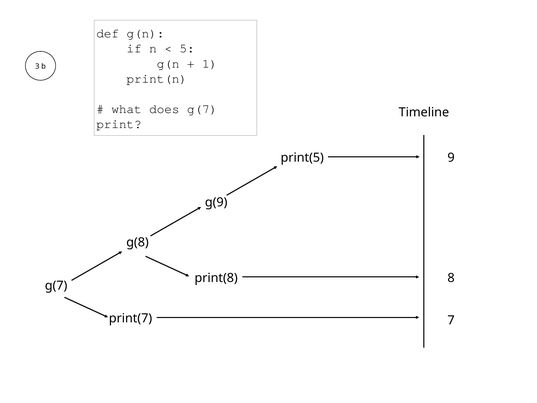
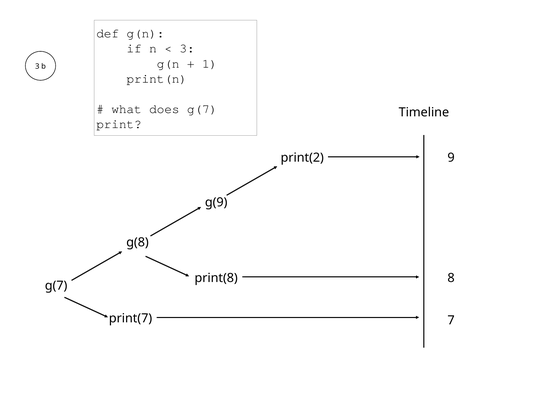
5 at (187, 48): 5 -> 3
print(5: print(5 -> print(2
